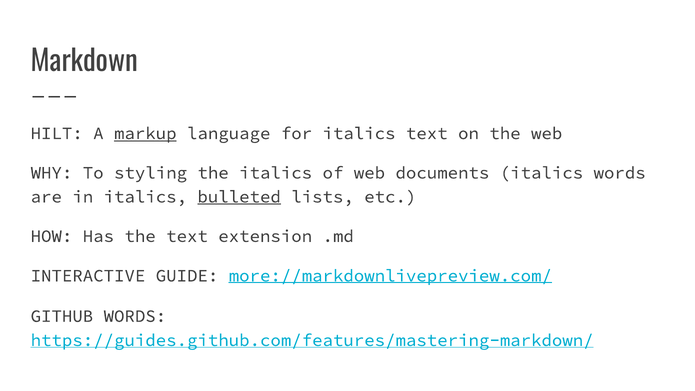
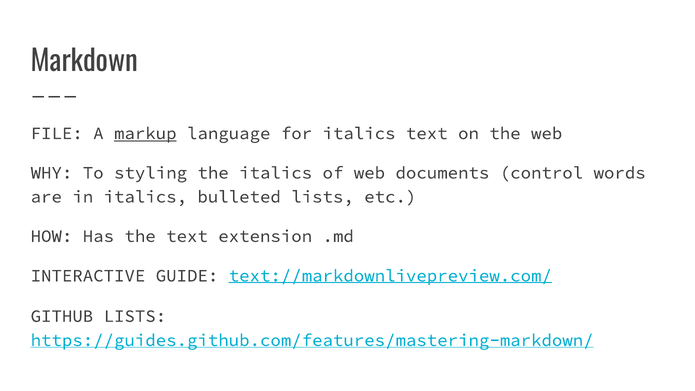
HILT: HILT -> FILE
documents italics: italics -> control
bulleted underline: present -> none
more://markdownlivepreview.com/: more://markdownlivepreview.com/ -> text://markdownlivepreview.com/
GITHUB WORDS: WORDS -> LISTS
